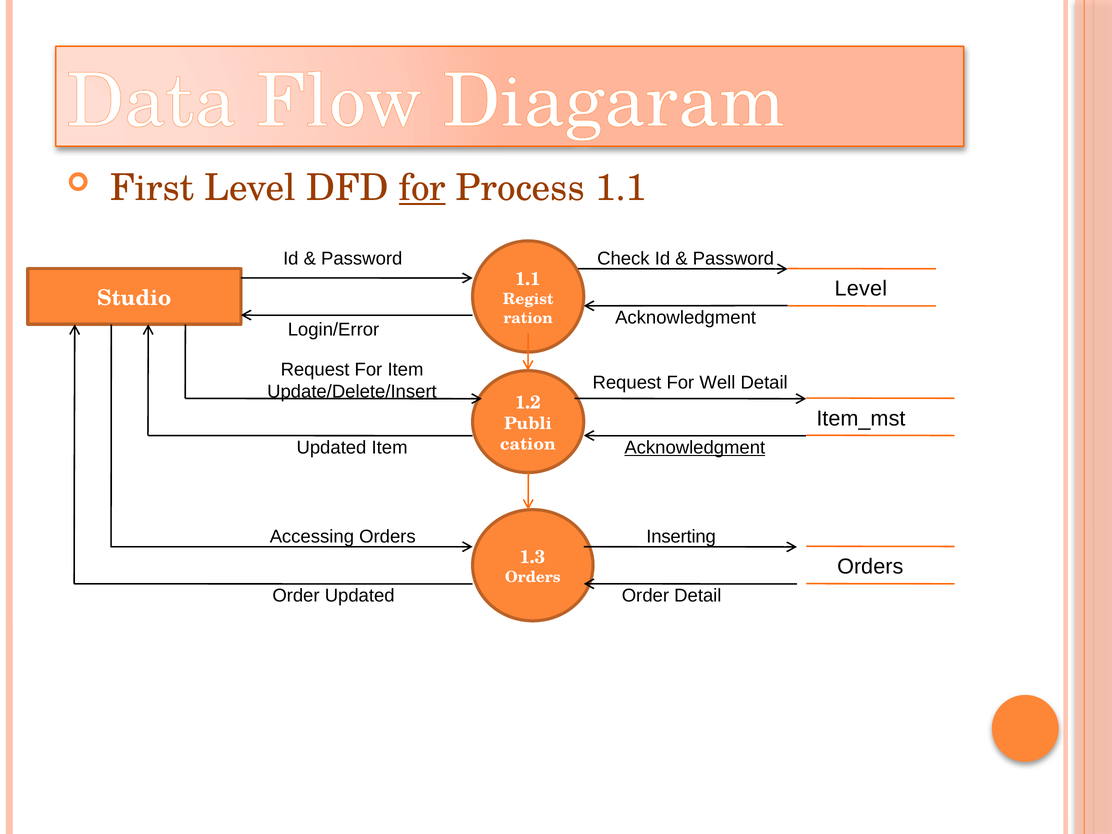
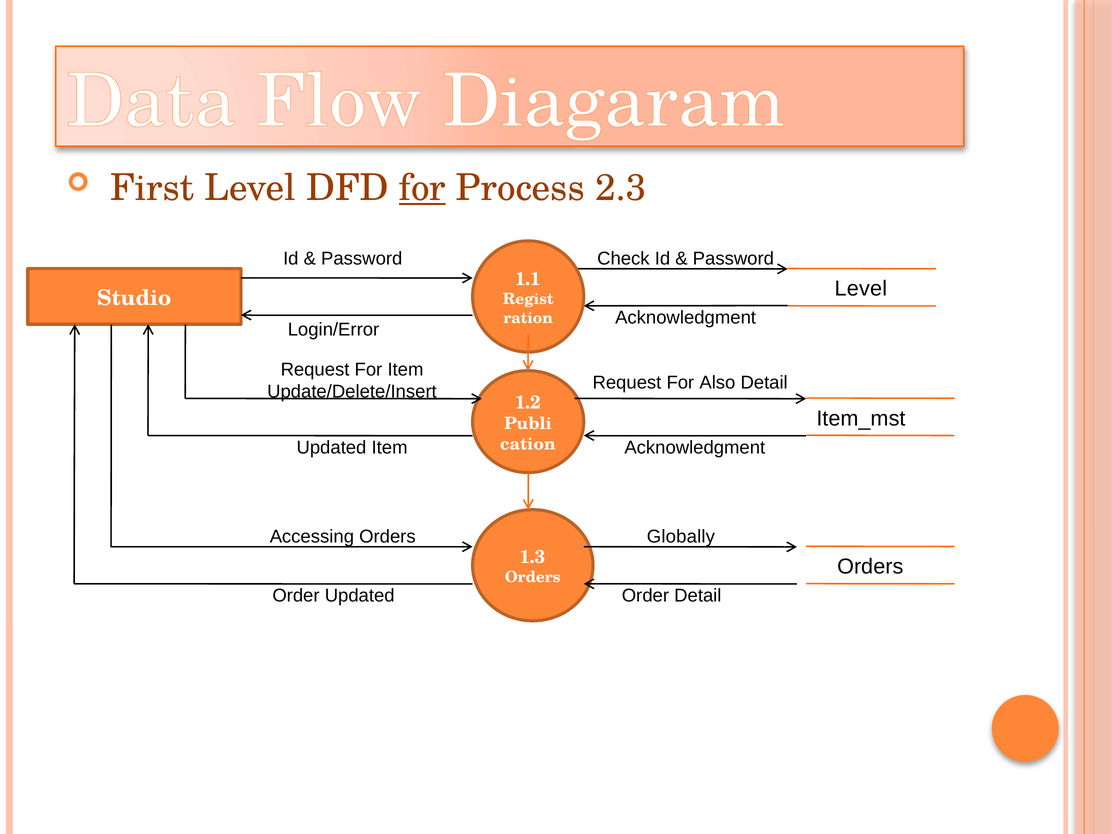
Process 1.1: 1.1 -> 2.3
Well: Well -> Also
Acknowledgment at (695, 447) underline: present -> none
Inserting: Inserting -> Globally
